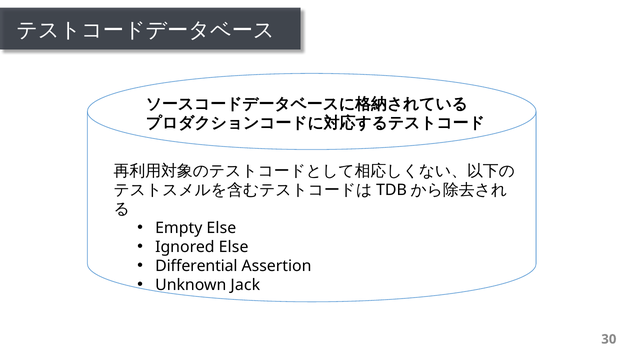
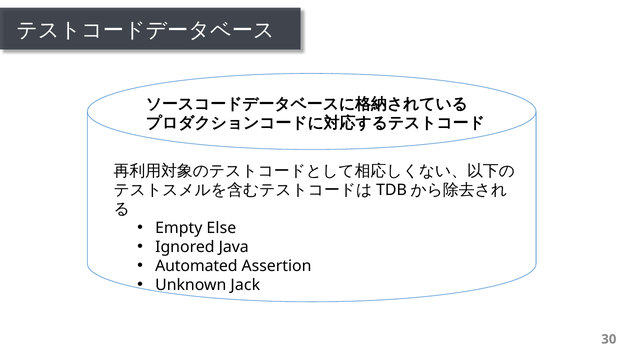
Ignored Else: Else -> Java
Diﬀerential: Diﬀerential -> Automated
